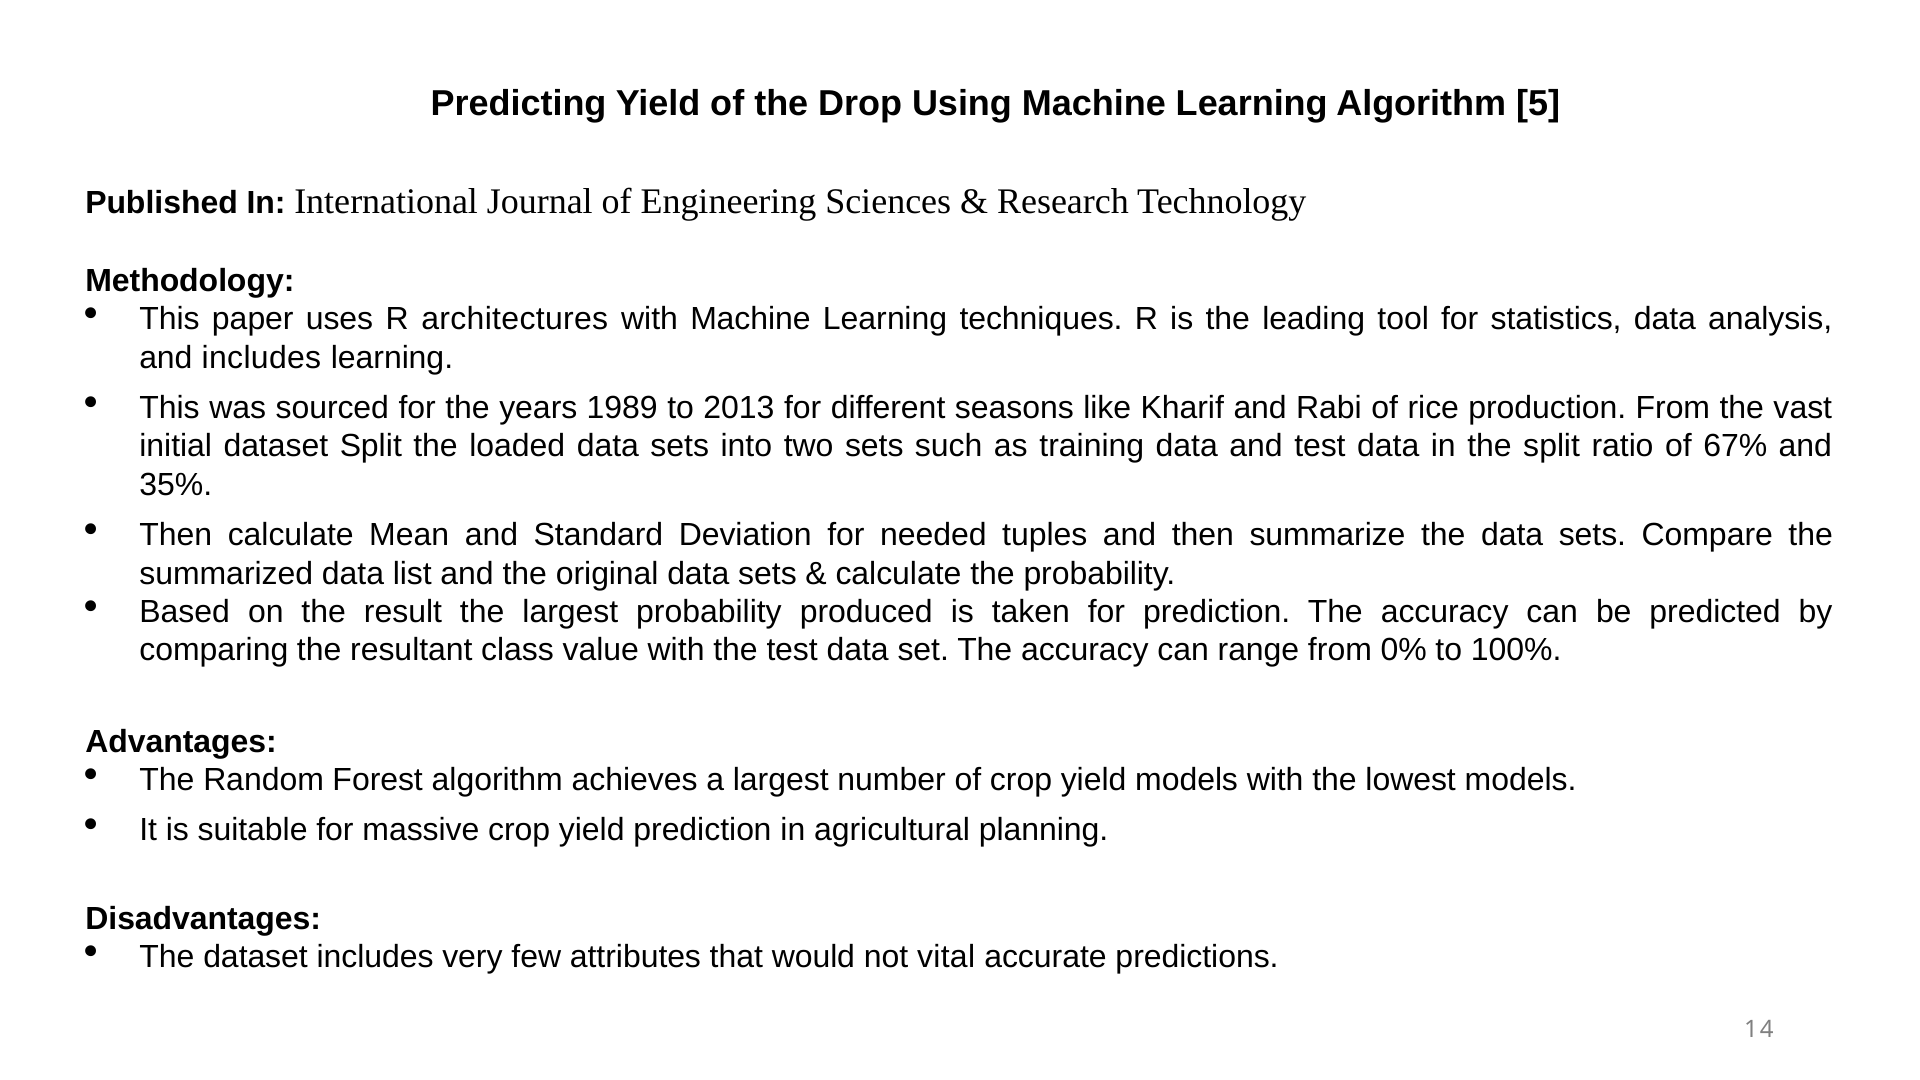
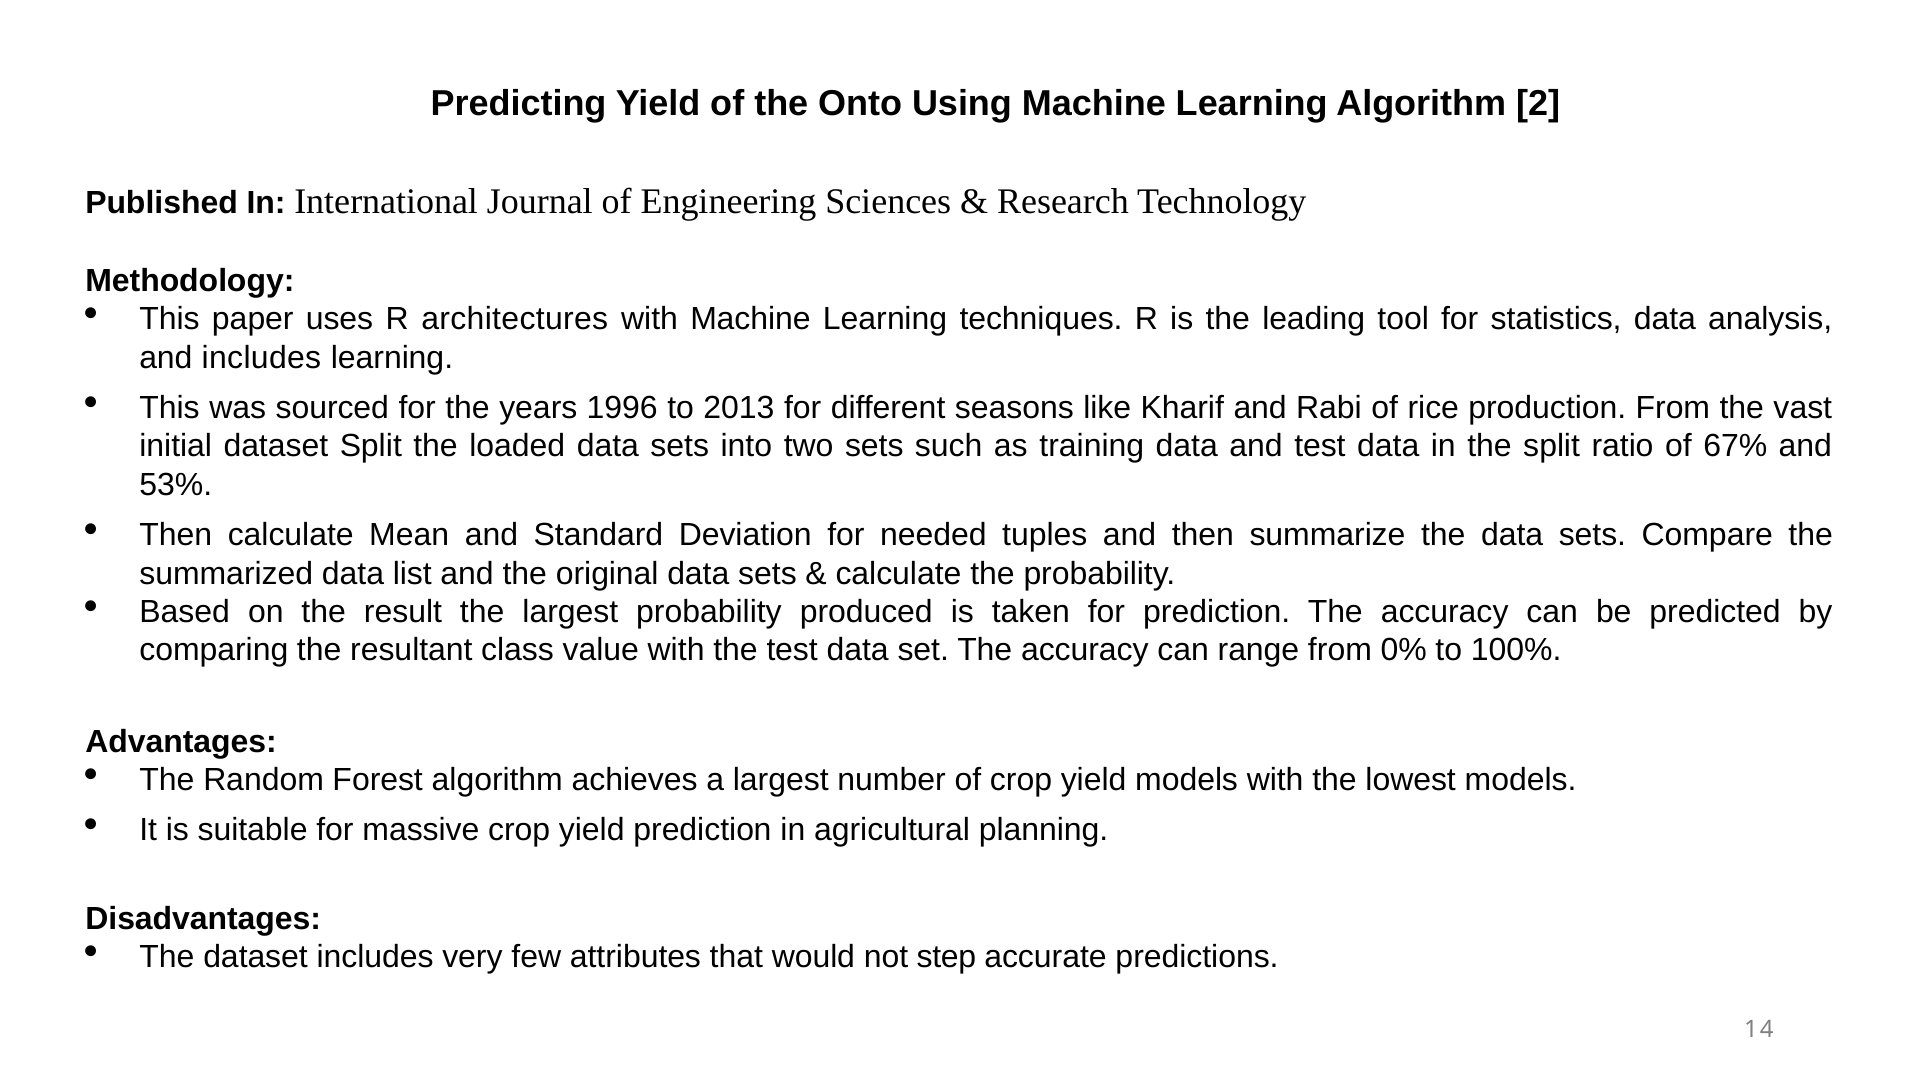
Drop: Drop -> Onto
5: 5 -> 2
1989: 1989 -> 1996
35%: 35% -> 53%
vital: vital -> step
